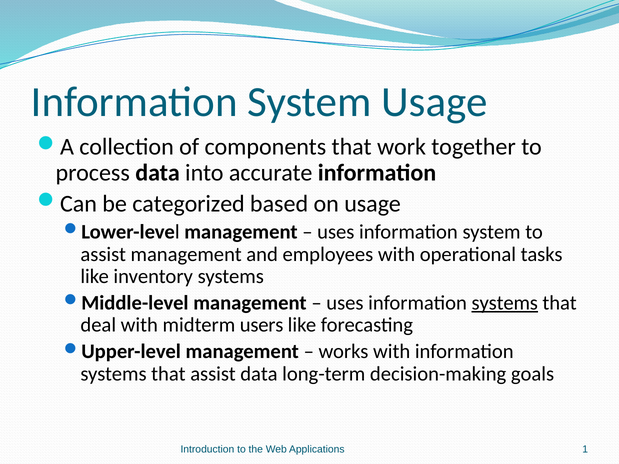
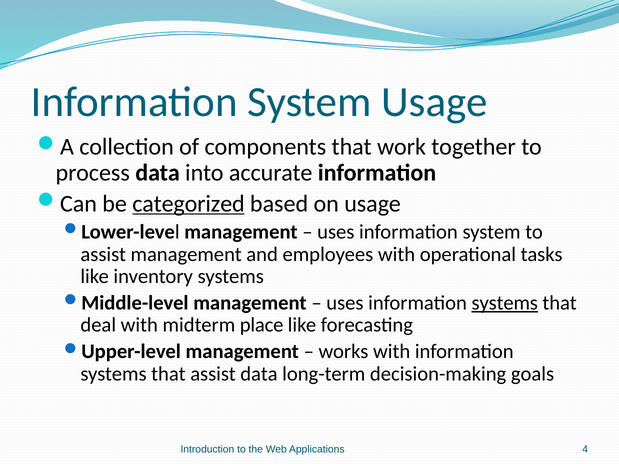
categorized underline: none -> present
users: users -> place
1: 1 -> 4
